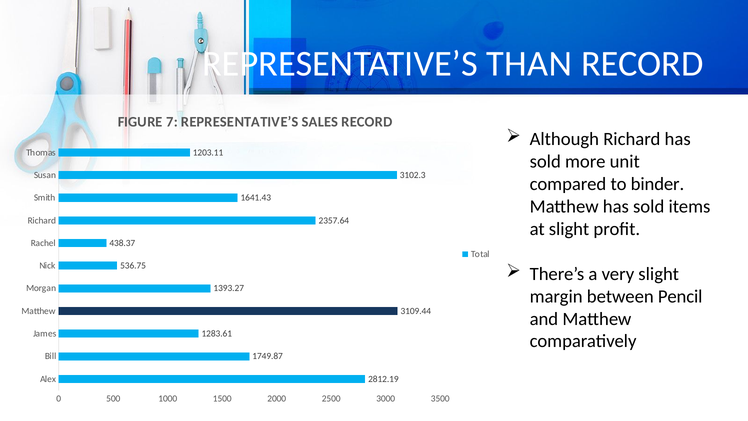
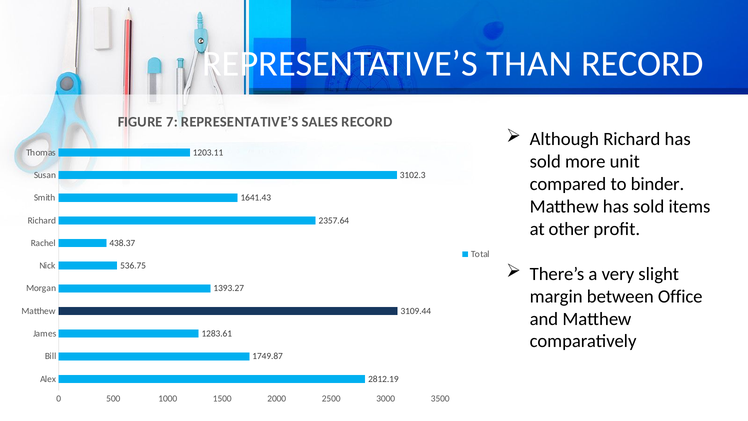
at slight: slight -> other
Pencil: Pencil -> Office
